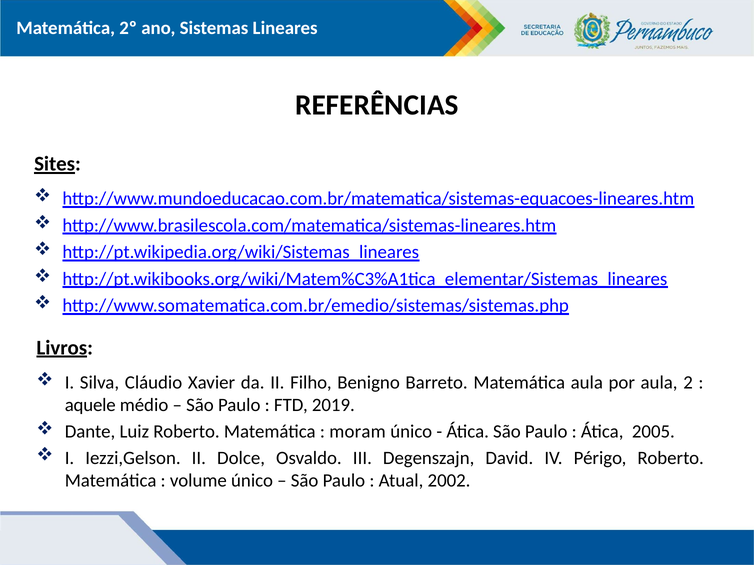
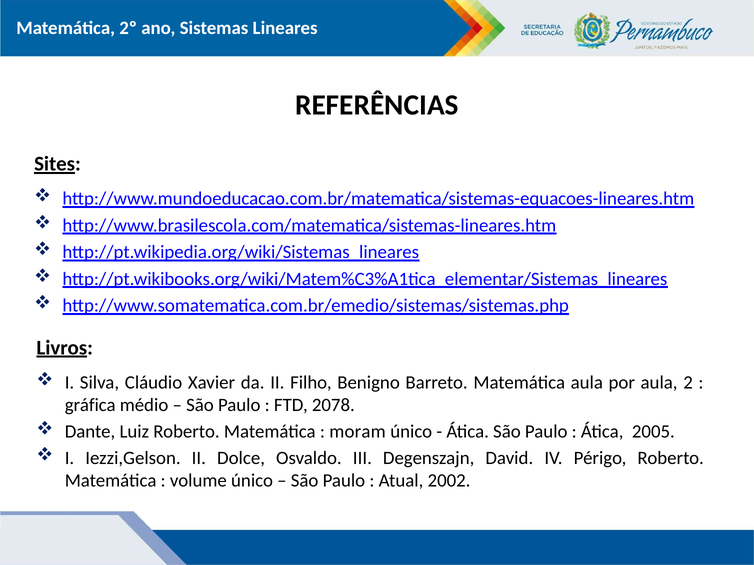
aquele: aquele -> gráfica
2019: 2019 -> 2078
